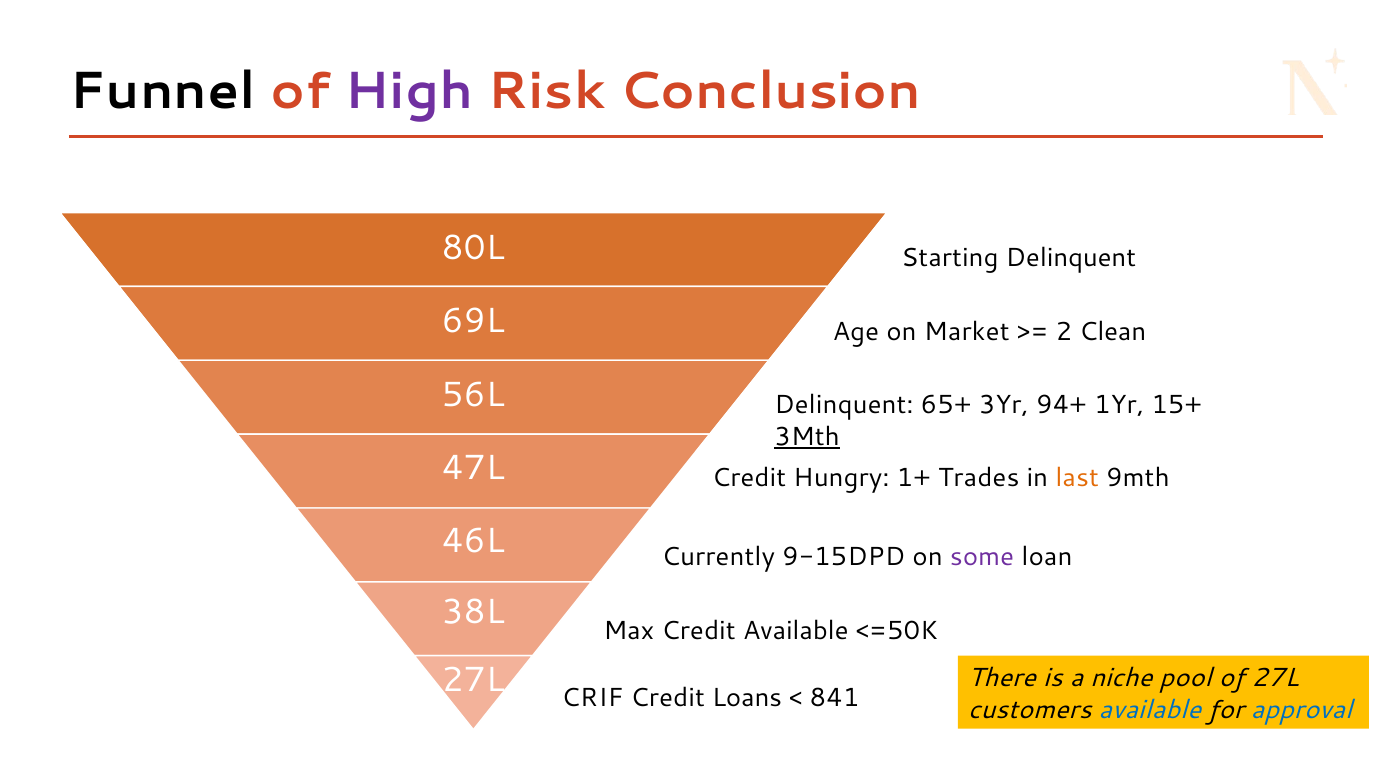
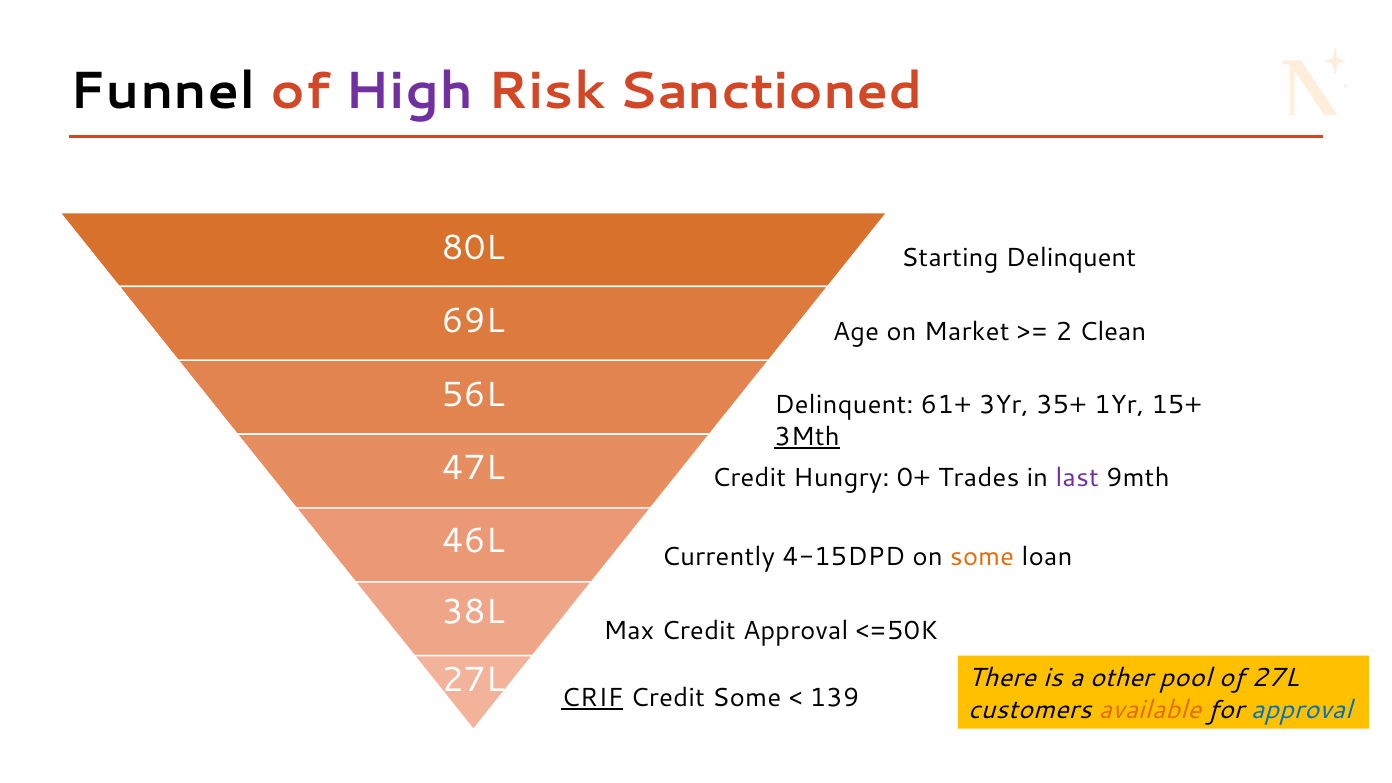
Conclusion: Conclusion -> Sanctioned
65+: 65+ -> 61+
94+: 94+ -> 35+
1+: 1+ -> 0+
last colour: orange -> purple
9-15DPD: 9-15DPD -> 4-15DPD
some at (982, 557) colour: purple -> orange
Credit Available: Available -> Approval
niche: niche -> other
CRIF underline: none -> present
Credit Loans: Loans -> Some
841: 841 -> 139
available at (1150, 710) colour: blue -> orange
